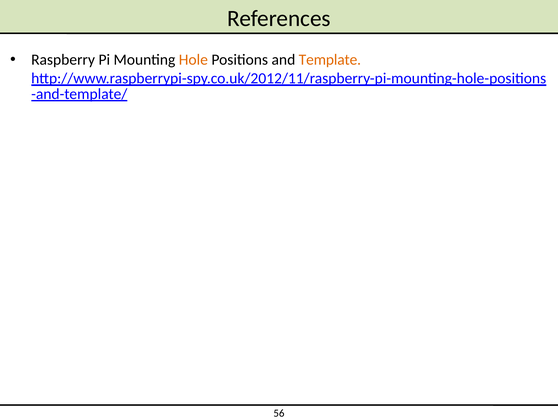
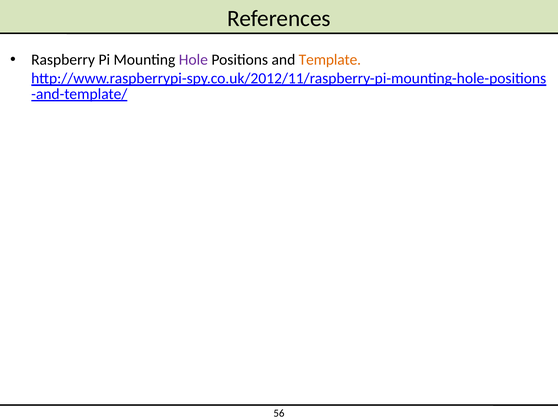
Hole colour: orange -> purple
